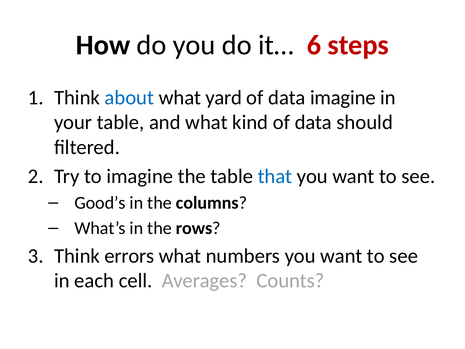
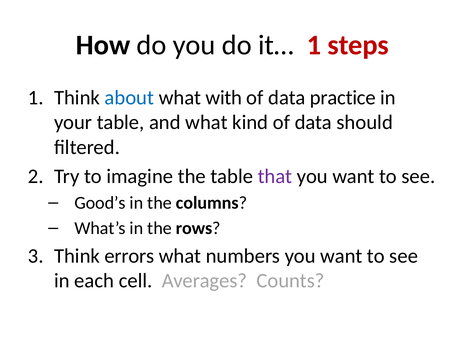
it… 6: 6 -> 1
yard: yard -> with
data imagine: imagine -> practice
that colour: blue -> purple
